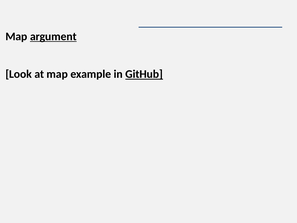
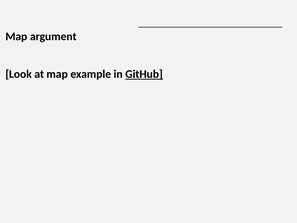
argument underline: present -> none
